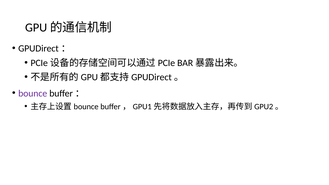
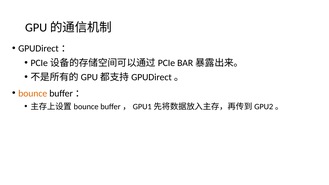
bounce colour: purple -> orange
